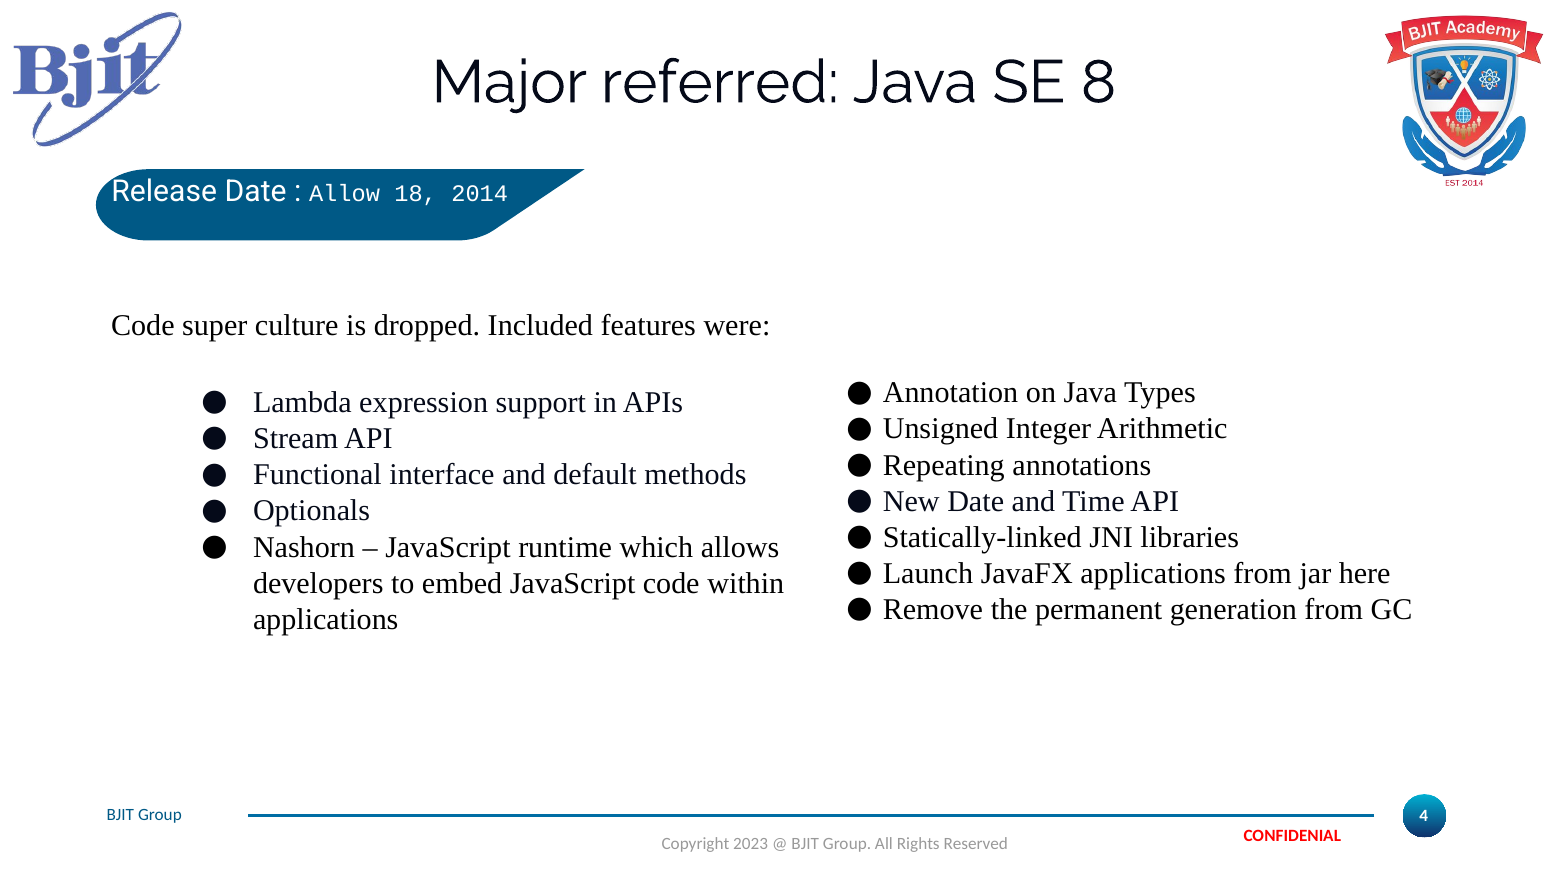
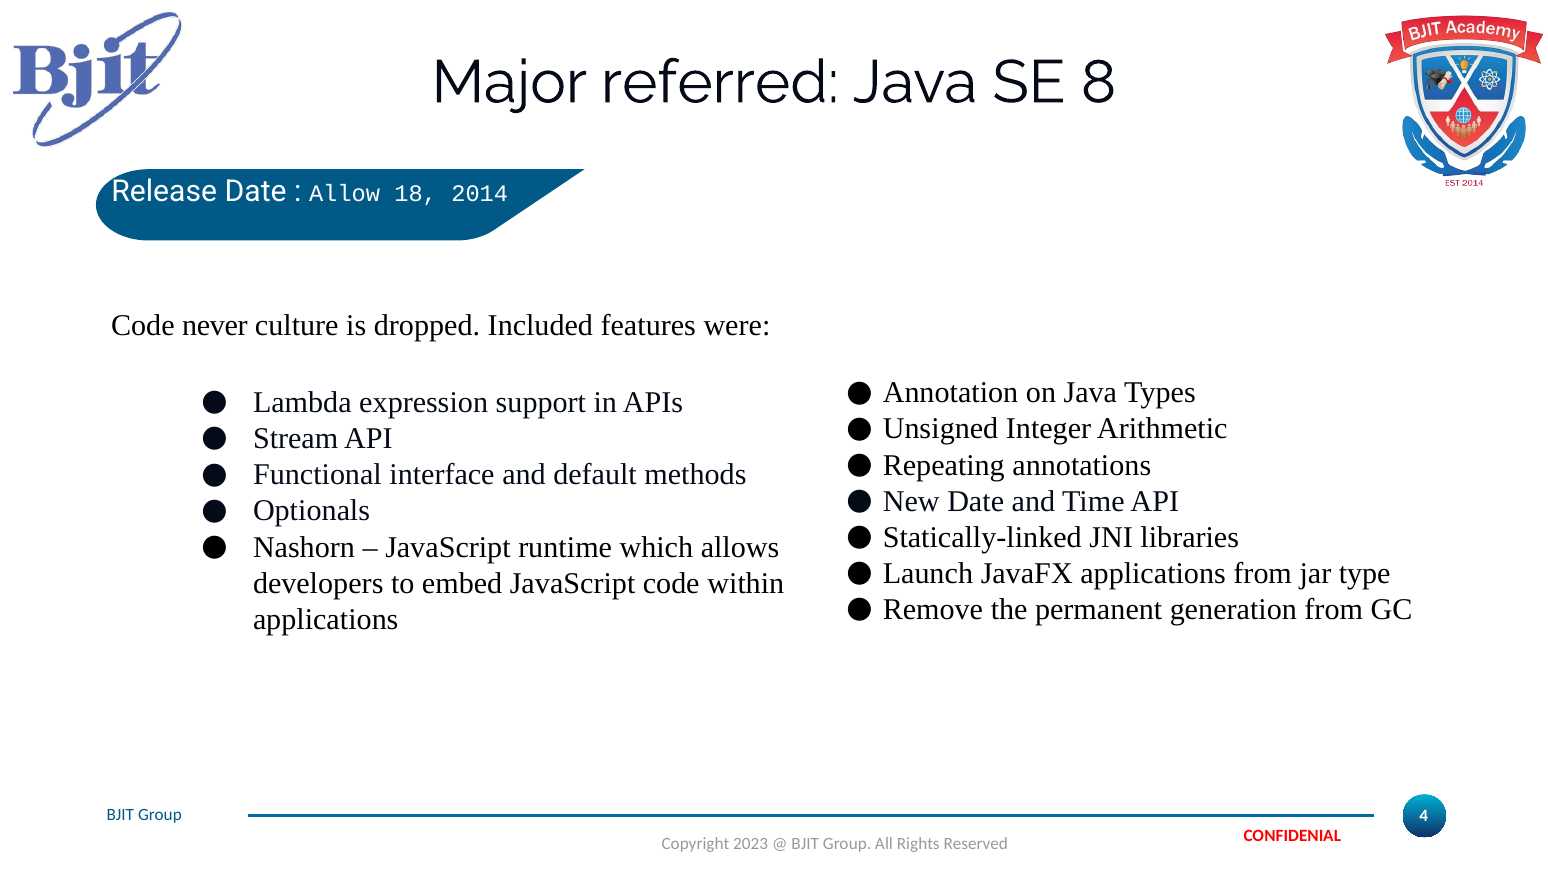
super: super -> never
here: here -> type
